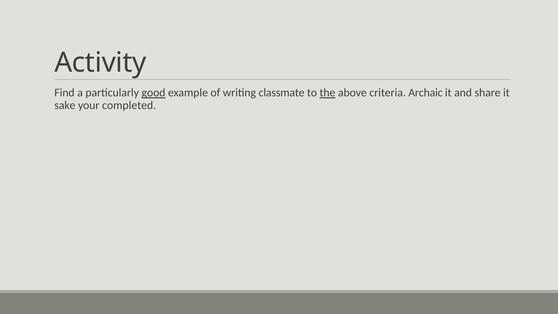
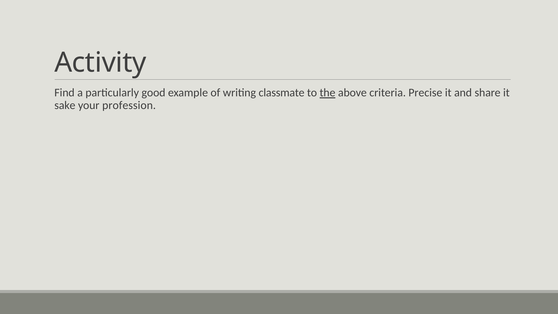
good underline: present -> none
Archaic: Archaic -> Precise
completed: completed -> profession
